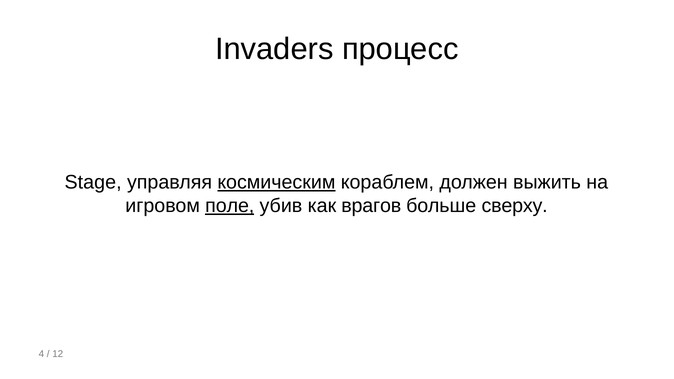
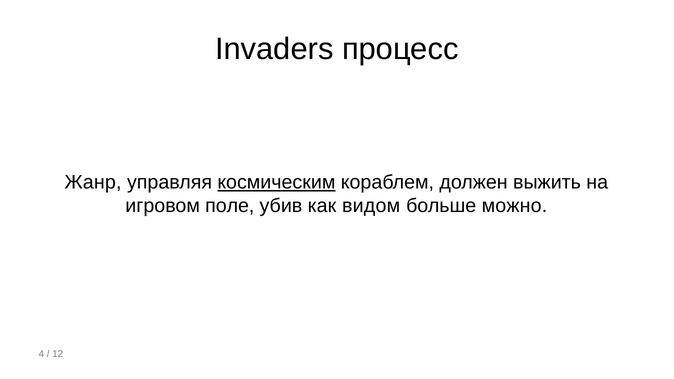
Stage: Stage -> Жанр
поле underline: present -> none
врагов: врагов -> видом
сверху: сверху -> можно
